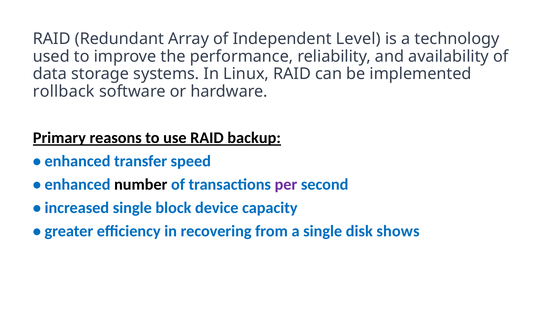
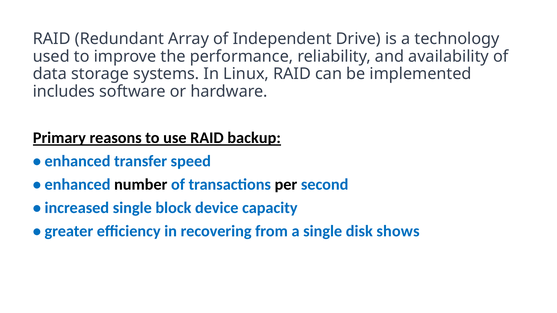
Level: Level -> Drive
rollback: rollback -> includes
per colour: purple -> black
